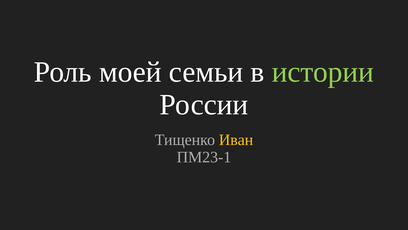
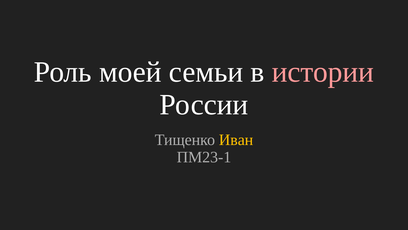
истории colour: light green -> pink
